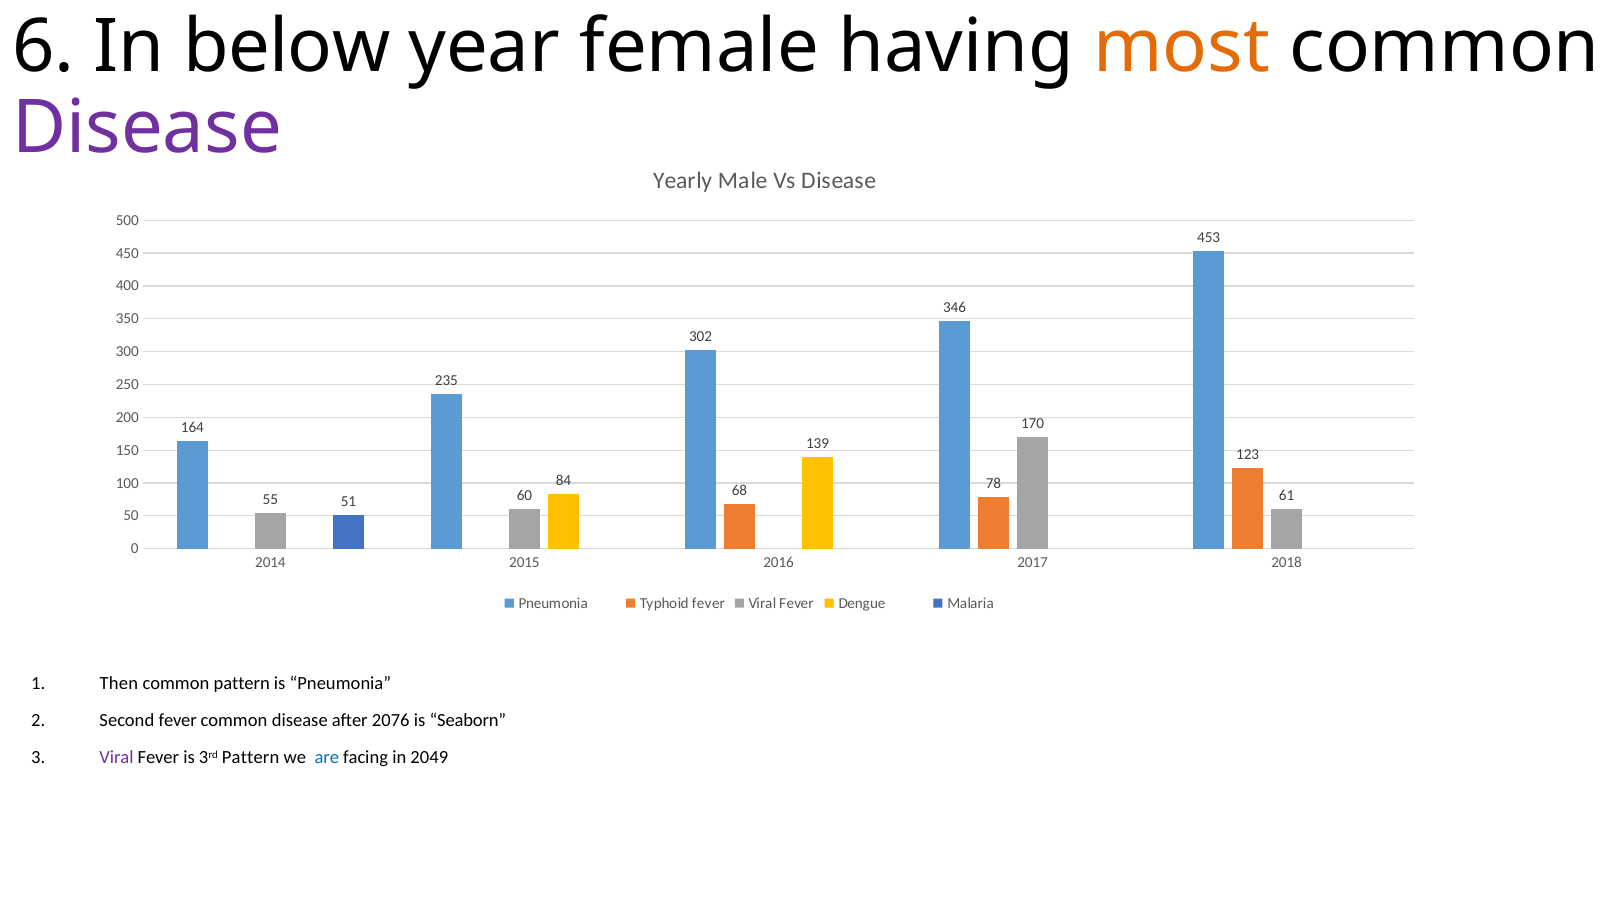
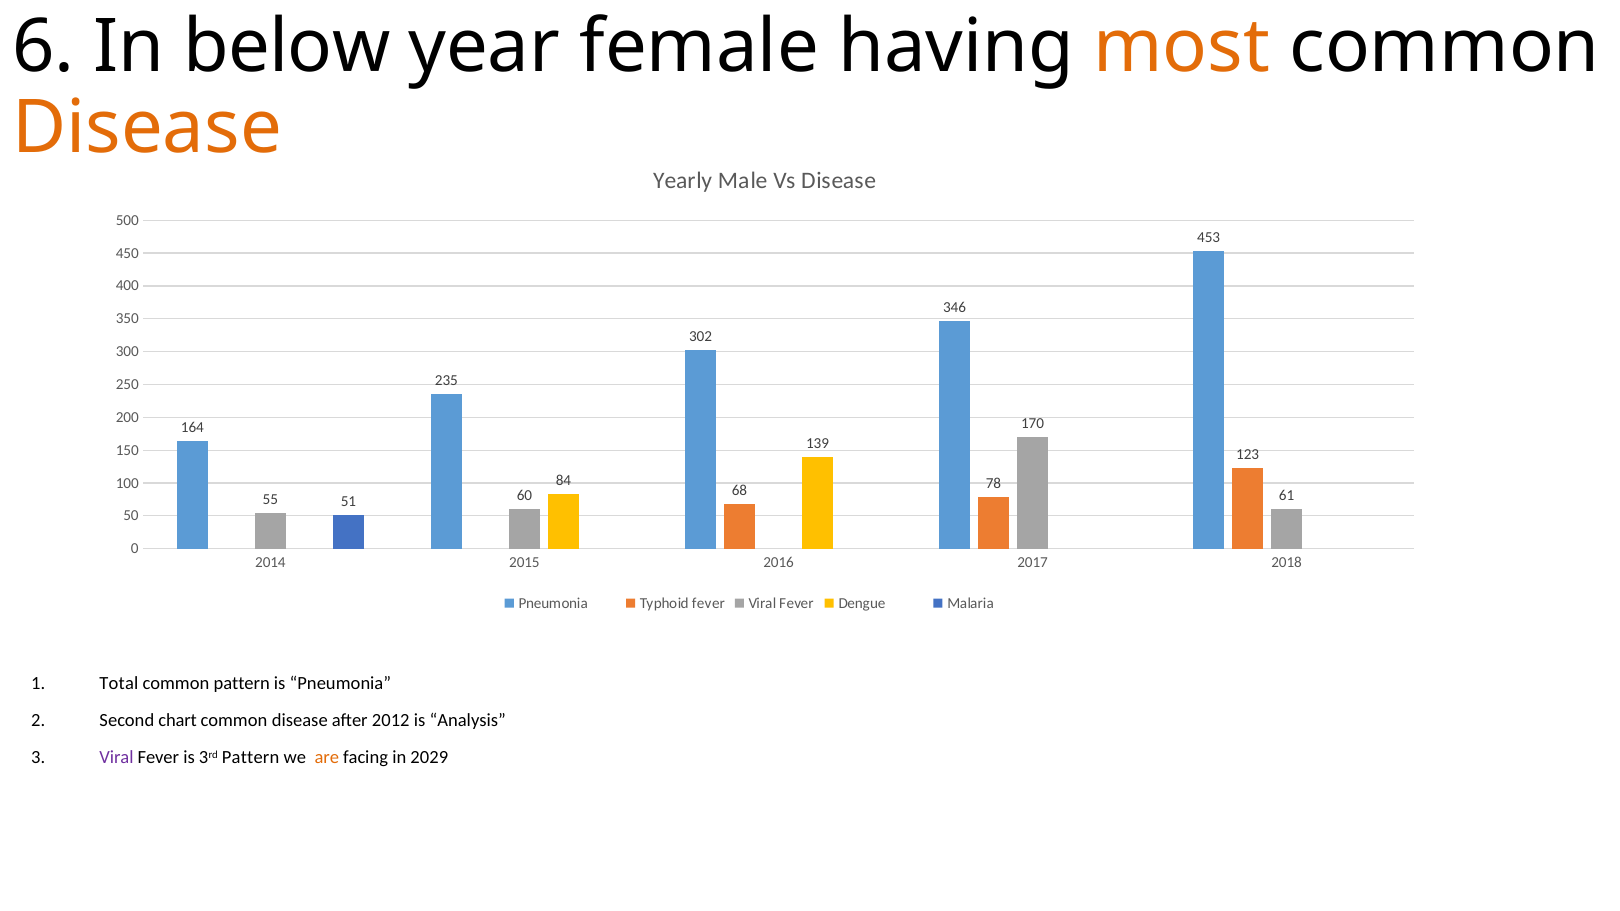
Disease at (147, 128) colour: purple -> orange
Then: Then -> Total
Second fever: fever -> chart
2076: 2076 -> 2012
Seaborn: Seaborn -> Analysis
are colour: blue -> orange
2049: 2049 -> 2029
